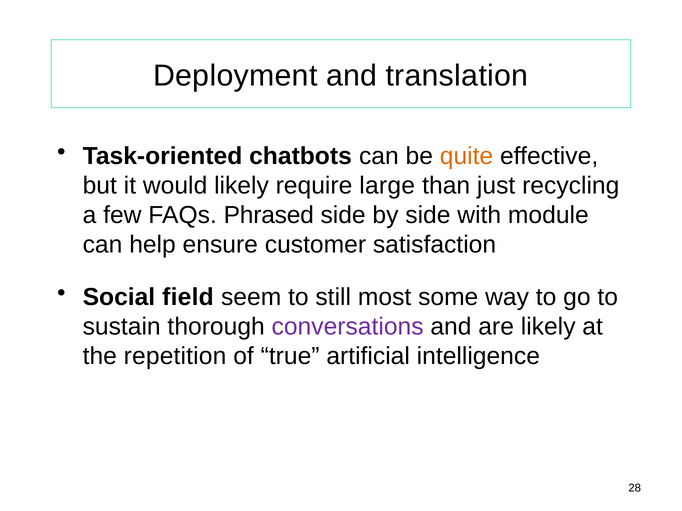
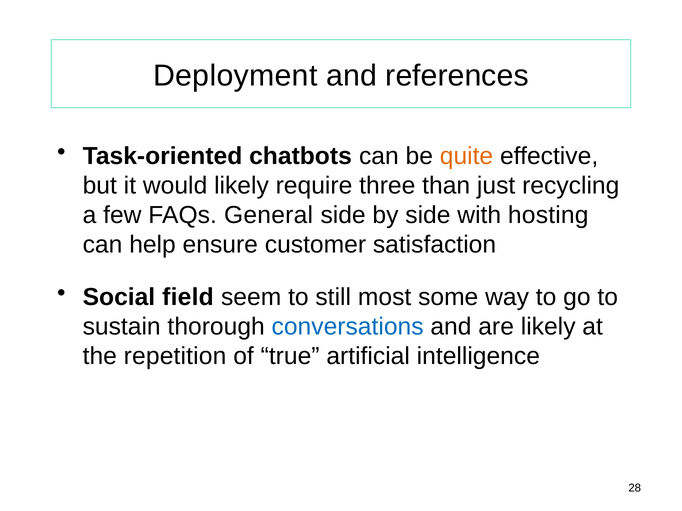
translation: translation -> references
large: large -> three
Phrased: Phrased -> General
module: module -> hosting
conversations colour: purple -> blue
